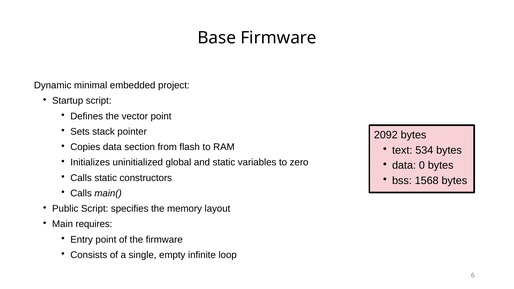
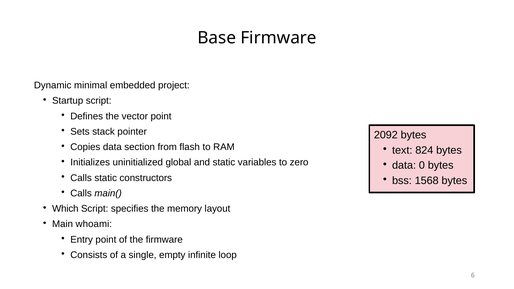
534: 534 -> 824
Public: Public -> Which
requires: requires -> whoami
